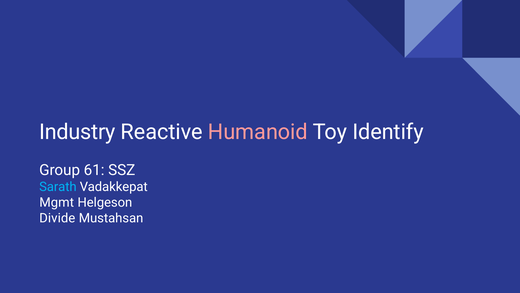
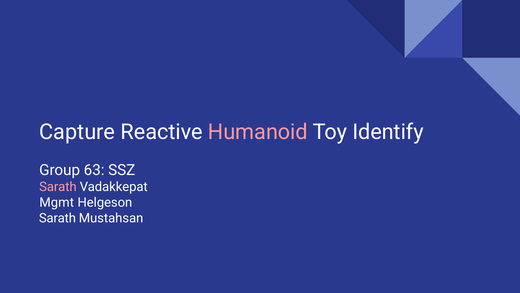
Industry: Industry -> Capture
61: 61 -> 63
Sarath at (58, 187) colour: light blue -> pink
Divide at (57, 218): Divide -> Sarath
